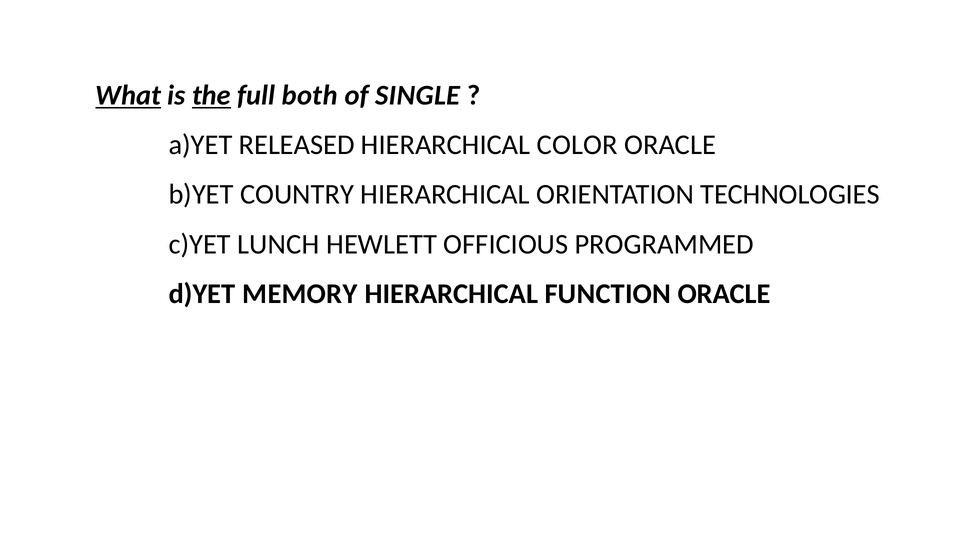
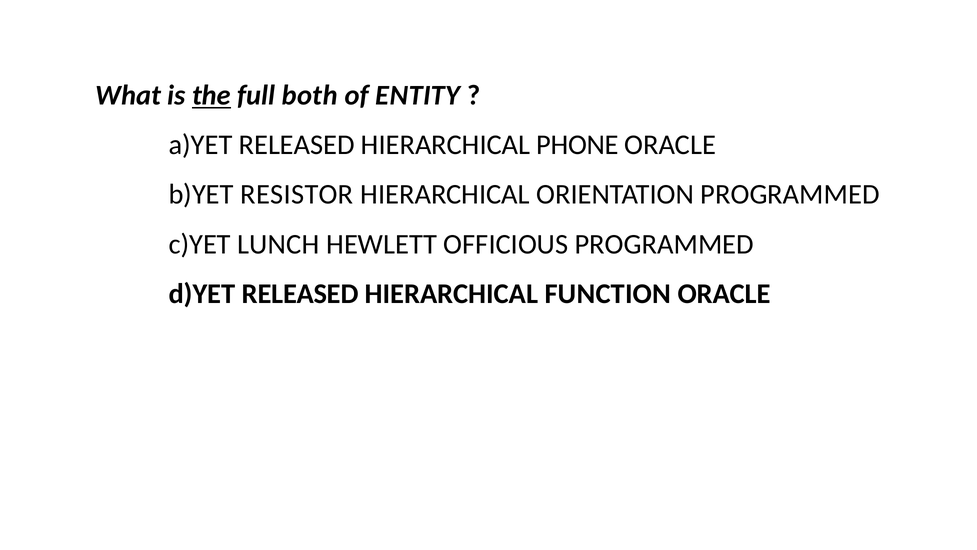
What underline: present -> none
SINGLE: SINGLE -> ENTITY
COLOR: COLOR -> PHONE
COUNTRY: COUNTRY -> RESISTOR
ORIENTATION TECHNOLOGIES: TECHNOLOGIES -> PROGRAMMED
d)YET MEMORY: MEMORY -> RELEASED
